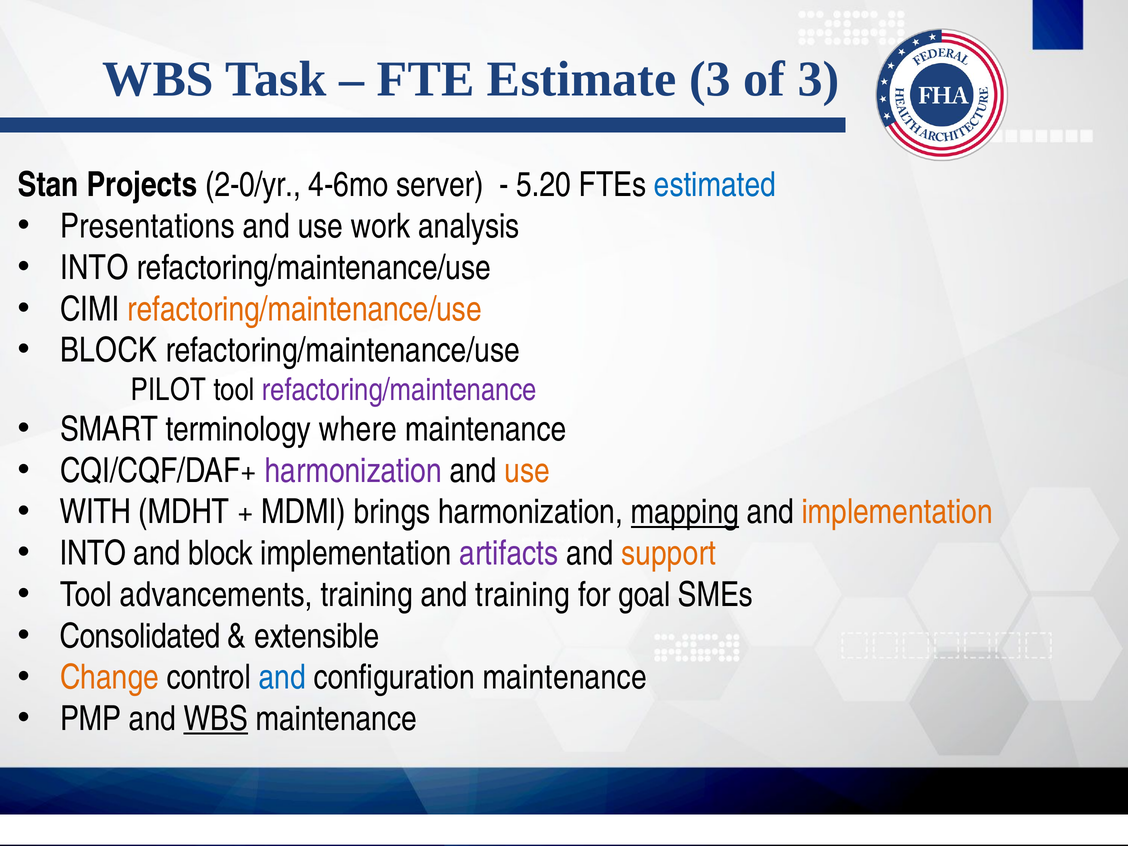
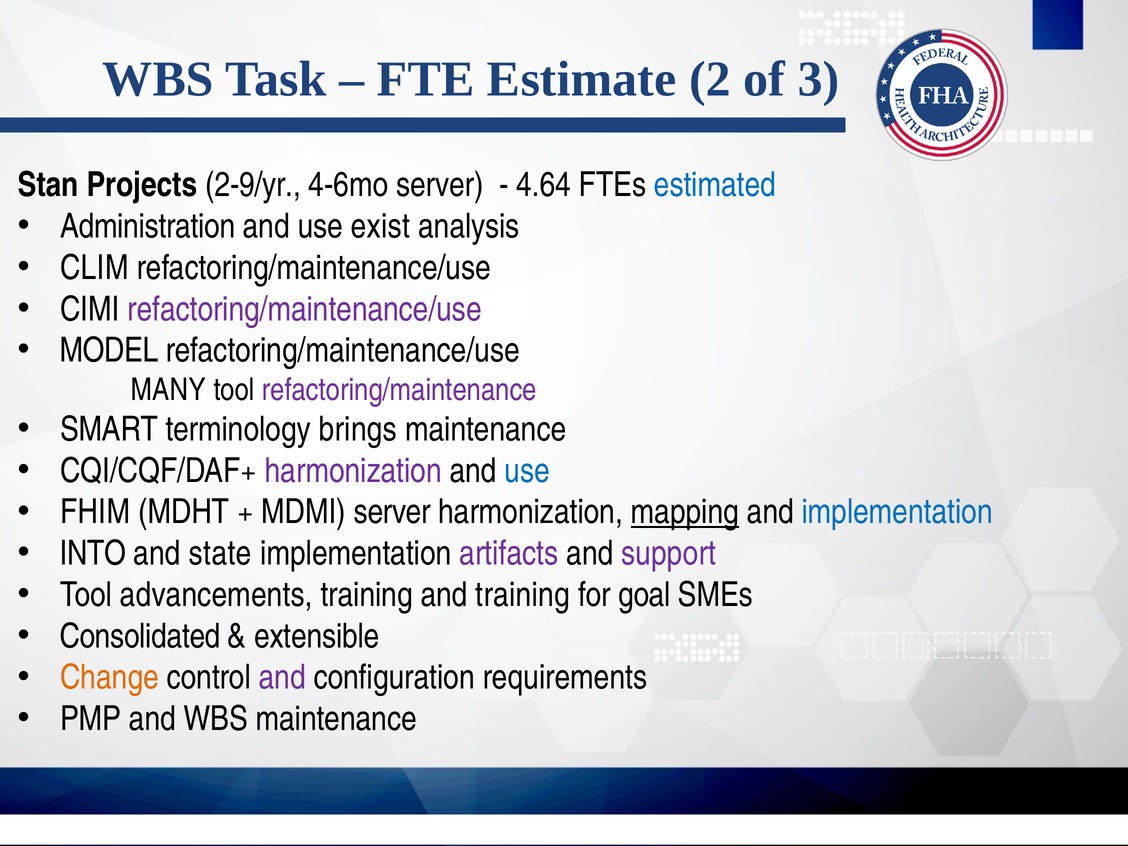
Estimate 3: 3 -> 2
2-0/yr: 2-0/yr -> 2-9/yr
5.20: 5.20 -> 4.64
Presentations: Presentations -> Administration
work: work -> exist
INTO at (94, 268): INTO -> CLIM
refactoring/maintenance/use at (305, 309) colour: orange -> purple
BLOCK at (109, 350): BLOCK -> MODEL
PILOT: PILOT -> MANY
where: where -> brings
use at (527, 471) colour: orange -> blue
WITH: WITH -> FHIM
MDMI brings: brings -> server
implementation at (897, 512) colour: orange -> blue
and block: block -> state
support colour: orange -> purple
and at (282, 678) colour: blue -> purple
configuration maintenance: maintenance -> requirements
WBS at (216, 719) underline: present -> none
